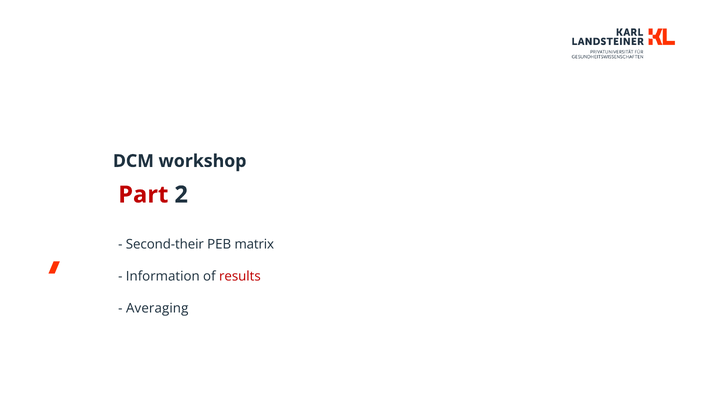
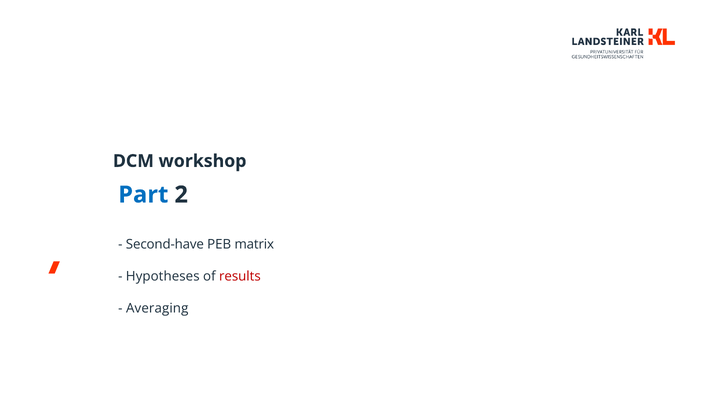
Part colour: red -> blue
Second-their: Second-their -> Second-have
Information: Information -> Hypotheses
